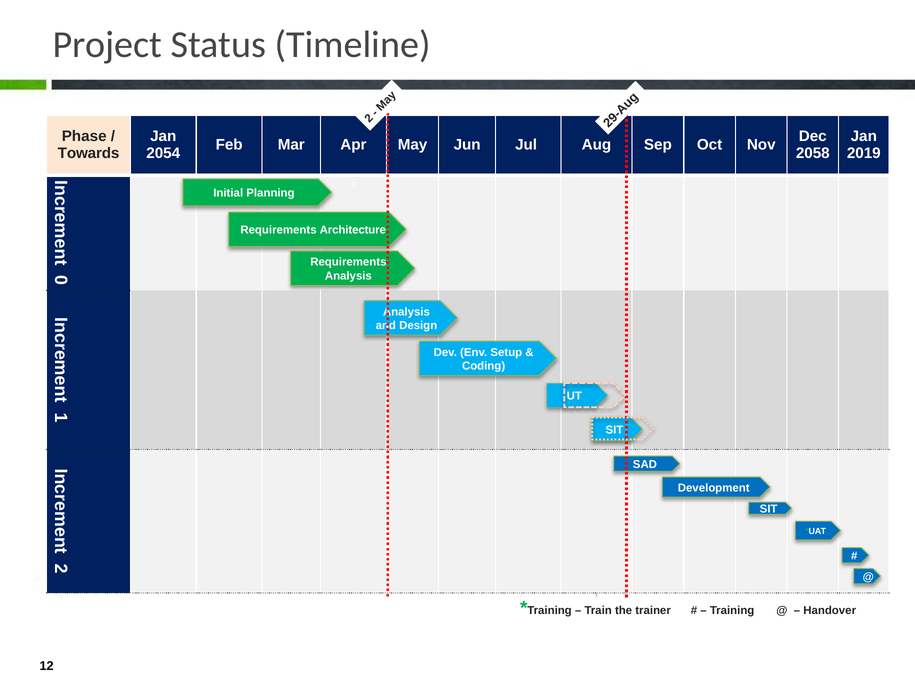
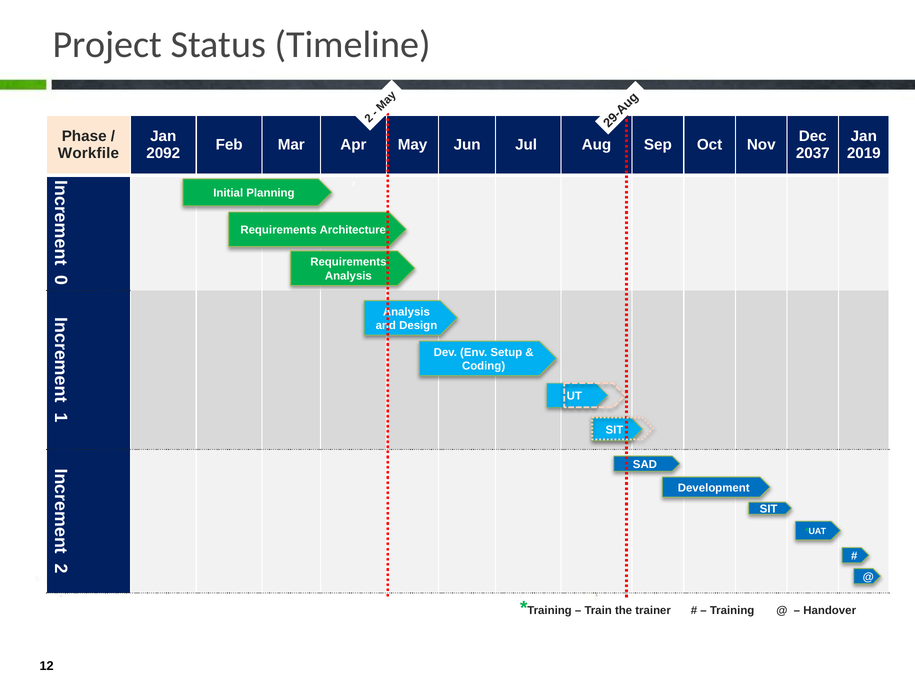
Towards: Towards -> Workfile
2054: 2054 -> 2092
2058: 2058 -> 2037
